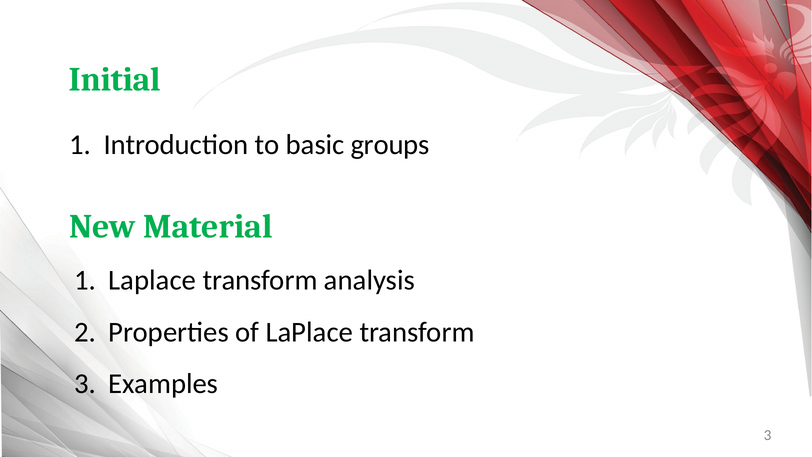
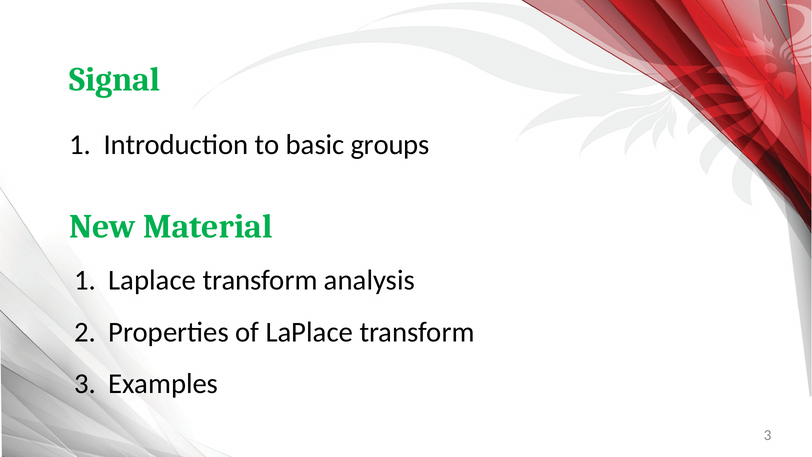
Initial: Initial -> Signal
